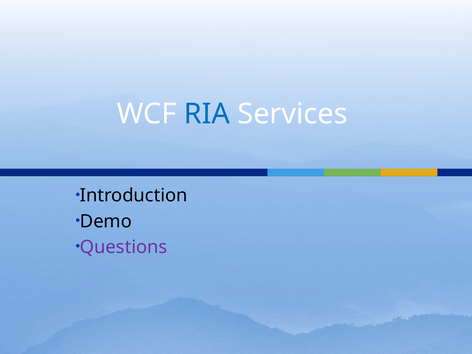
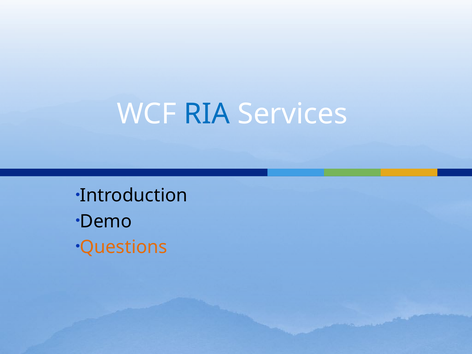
Questions colour: purple -> orange
